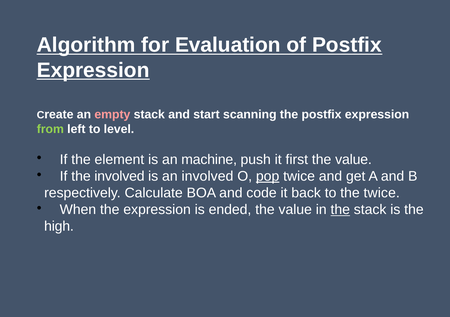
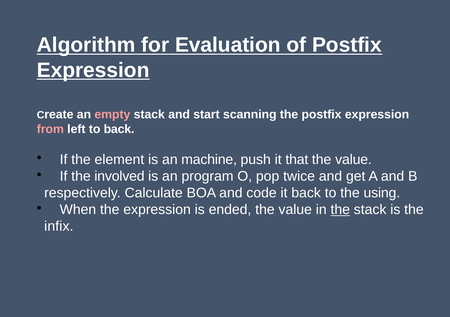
from colour: light green -> pink
to level: level -> back
first: first -> that
an involved: involved -> program
pop underline: present -> none
the twice: twice -> using
high: high -> infix
